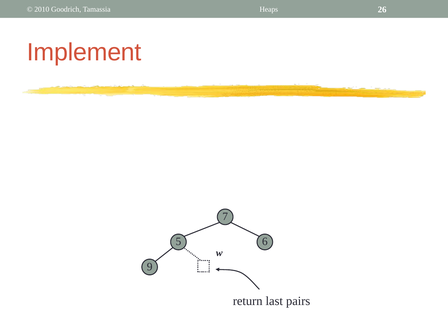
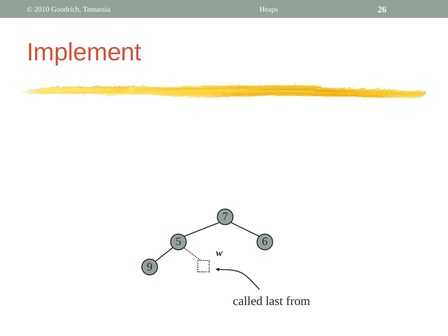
return: return -> called
pairs: pairs -> from
